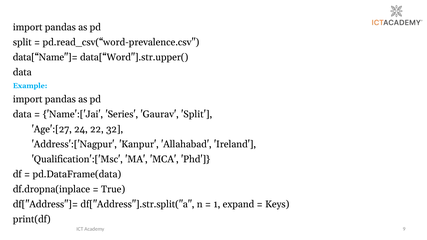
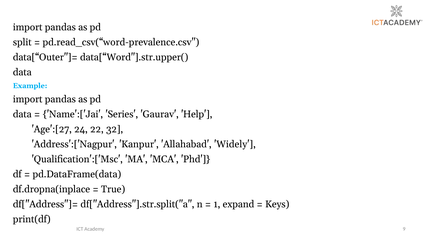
data[“Name"]=: data[“Name"]= -> data[“Outer"]=
Gaurav Split: Split -> Help
Ireland: Ireland -> Widely
